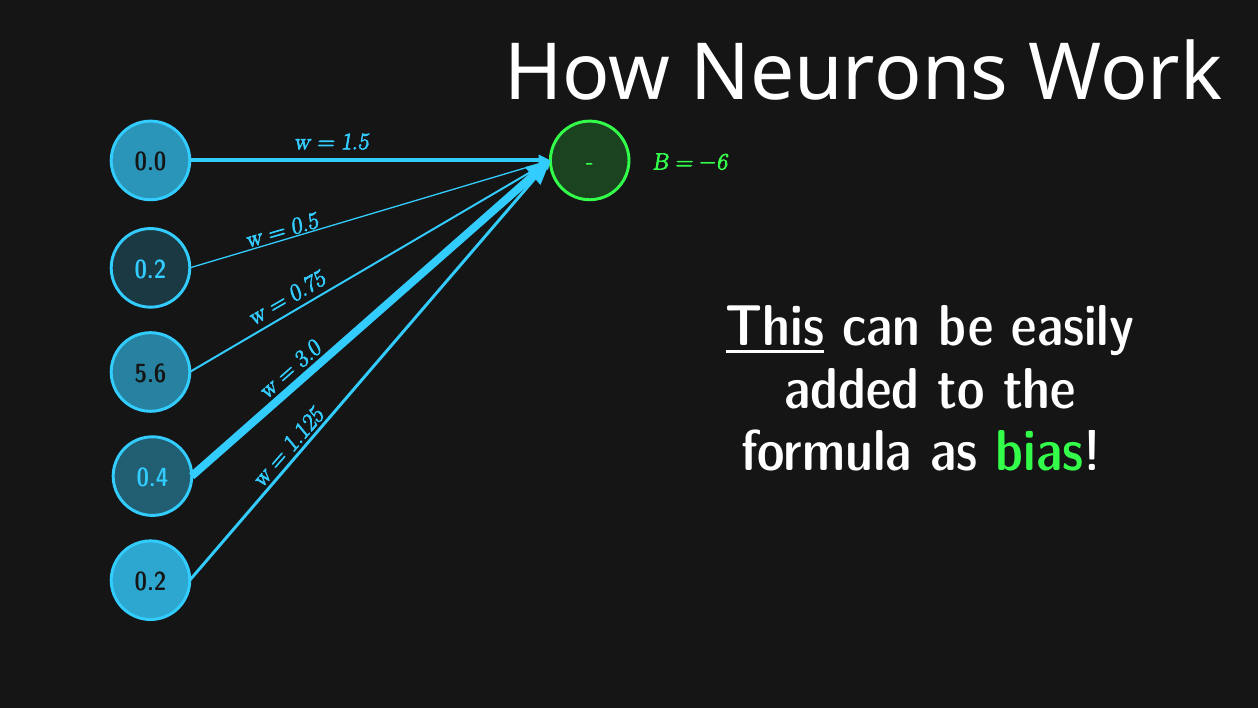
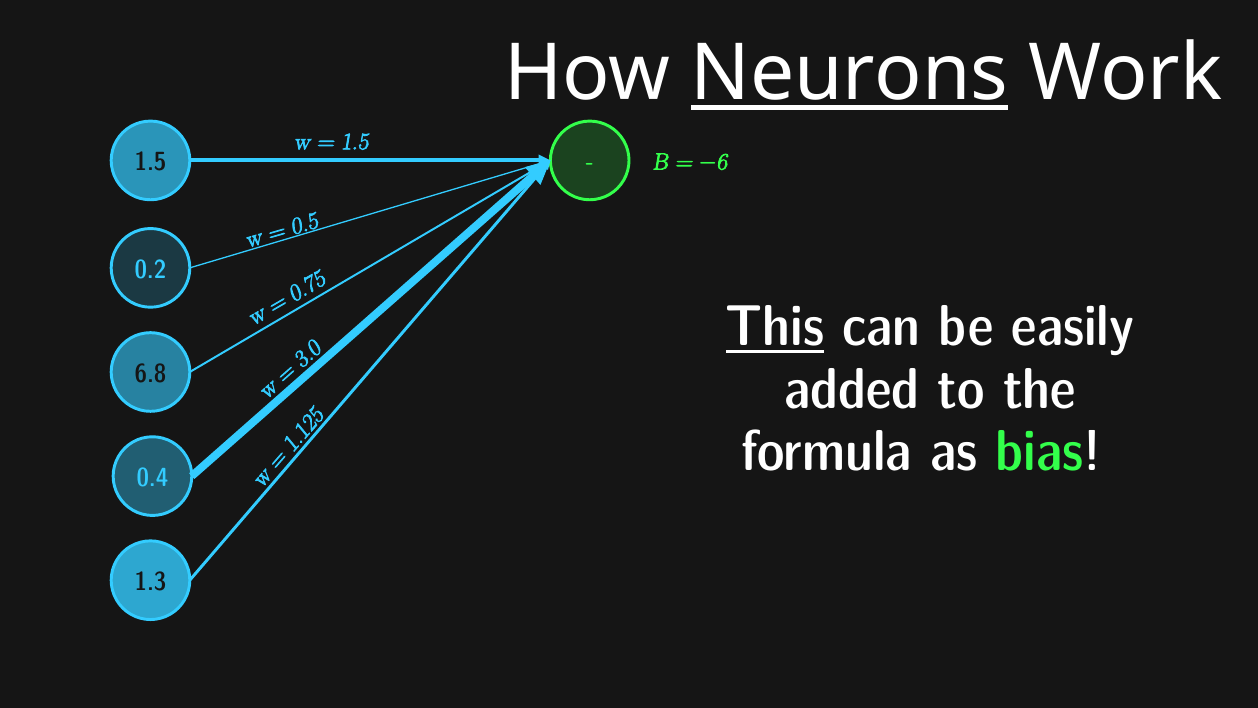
Neurons underline: none -> present
0.0 at (150, 162): 0.0 -> 1.5
5.6: 5.6 -> 6.8
0.2 at (150, 582): 0.2 -> 1.3
